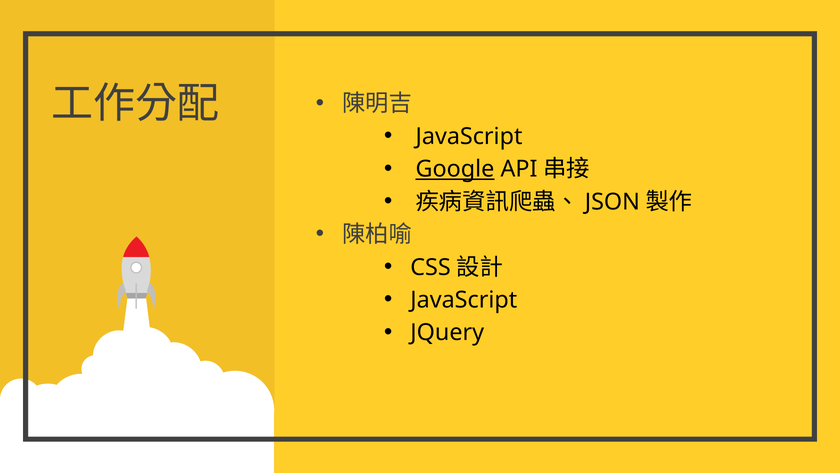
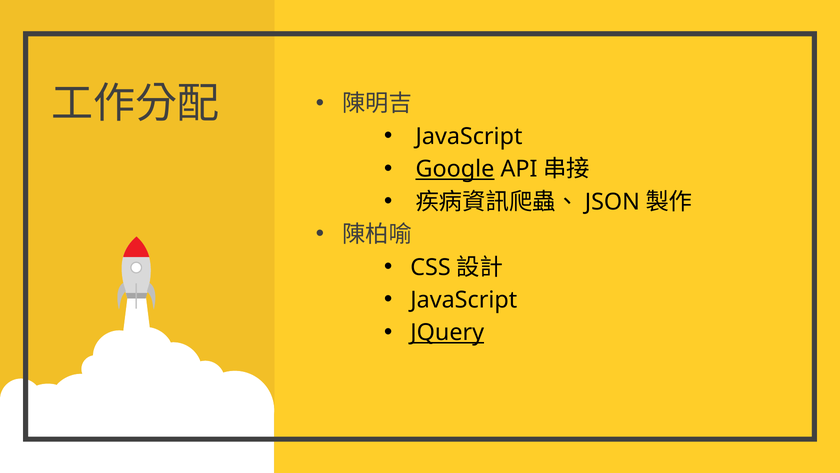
JQuery underline: none -> present
